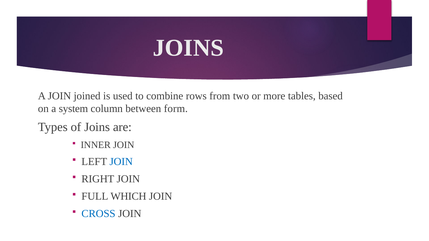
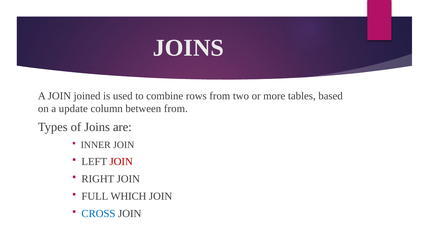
system: system -> update
between form: form -> from
JOIN at (121, 162) colour: blue -> red
